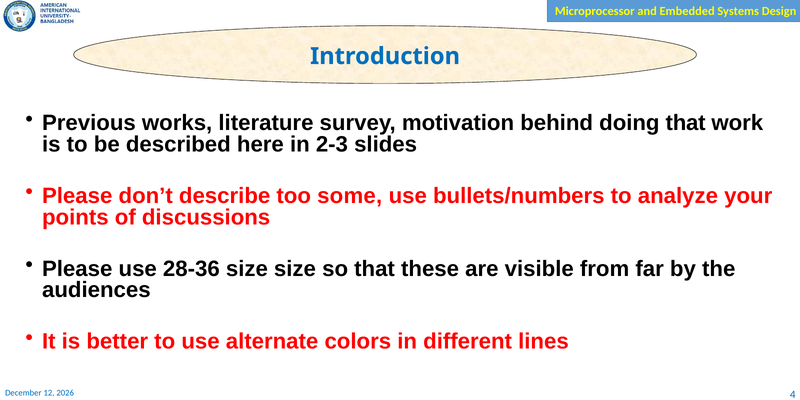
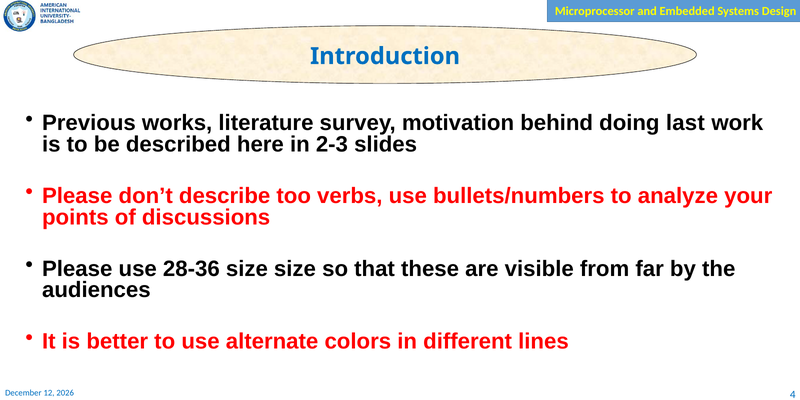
doing that: that -> last
some: some -> verbs
